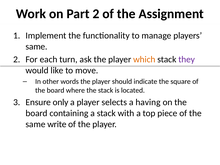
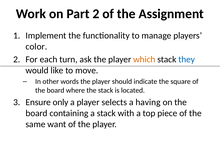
same at (36, 47): same -> color
they colour: purple -> blue
write: write -> want
